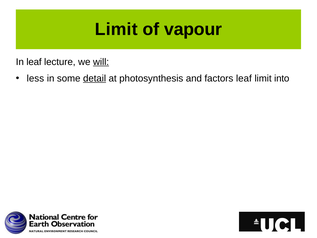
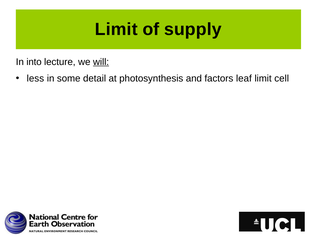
vapour: vapour -> supply
In leaf: leaf -> into
detail underline: present -> none
into: into -> cell
